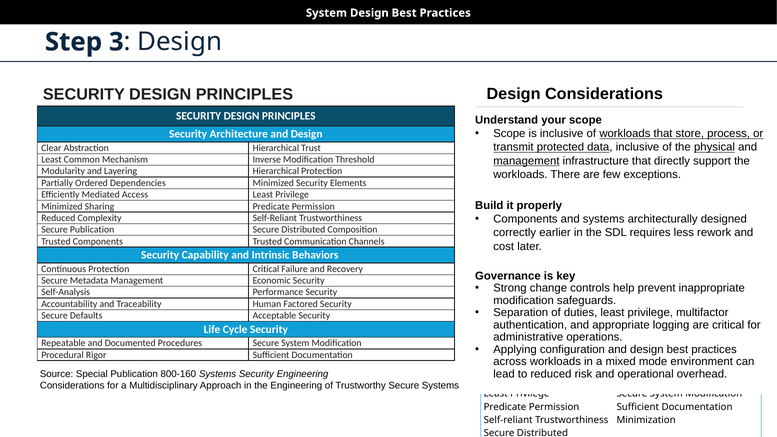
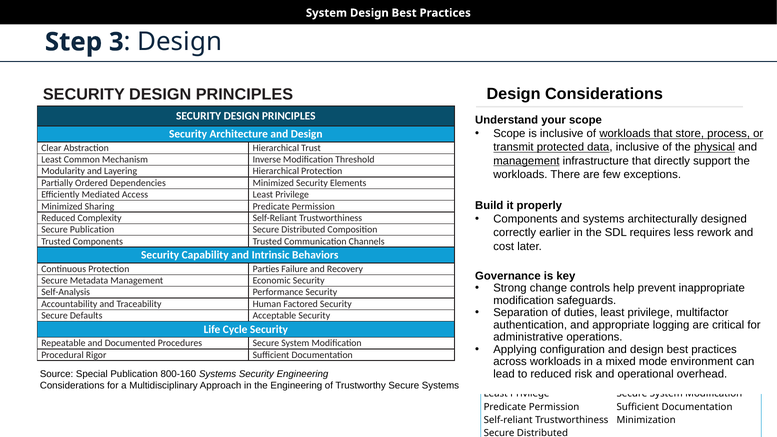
Protection Critical: Critical -> Parties
